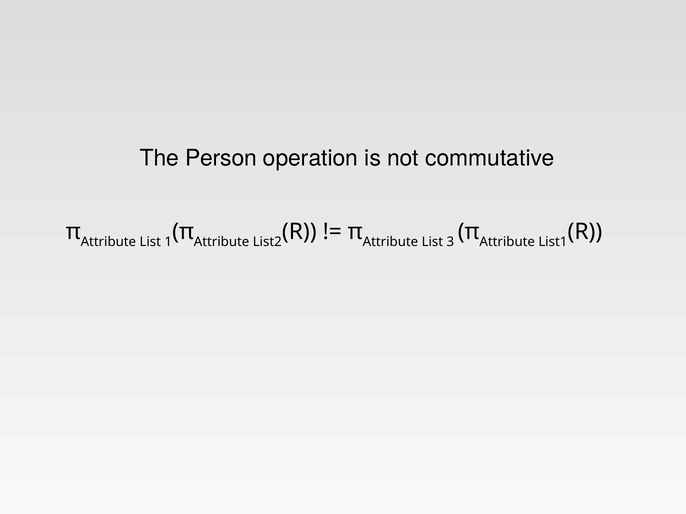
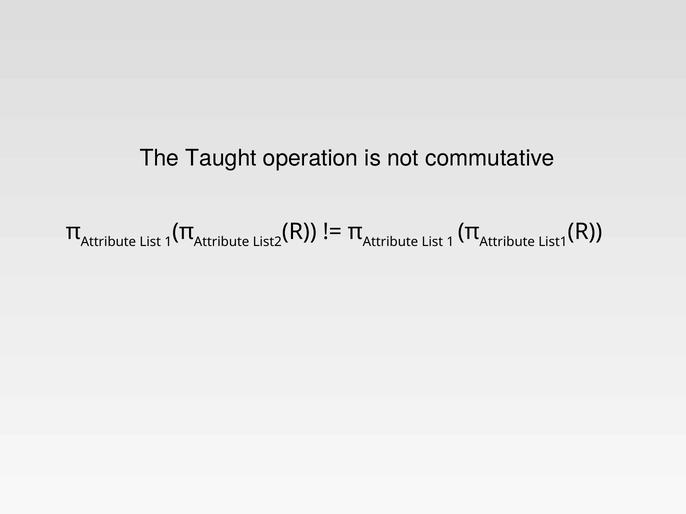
Person: Person -> Taught
3 at (450, 242): 3 -> 1
